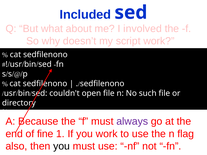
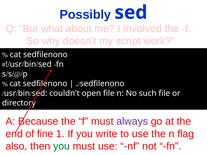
Included: Included -> Possibly
you work: work -> write
you at (62, 146) colour: black -> green
